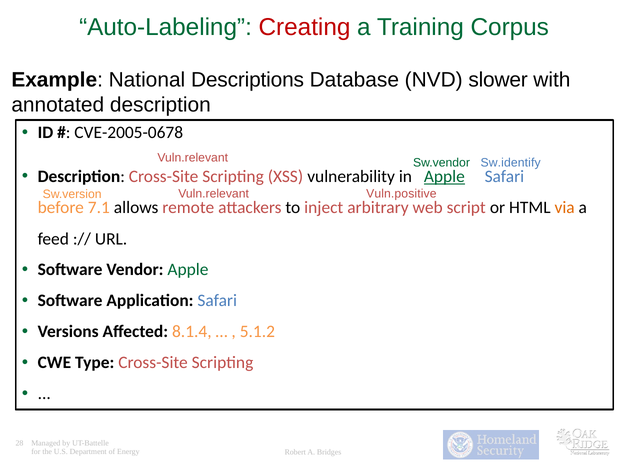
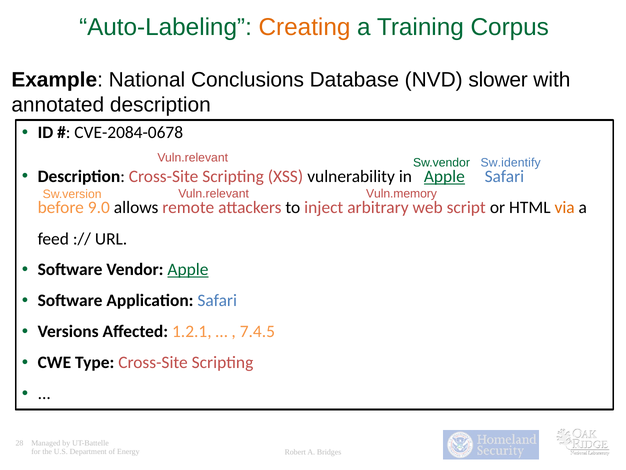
Creating colour: red -> orange
Descriptions: Descriptions -> Conclusions
CVE-2005-0678: CVE-2005-0678 -> CVE-2084-0678
Vuln.positive: Vuln.positive -> Vuln.memory
7.1: 7.1 -> 9.0
Apple at (188, 269) underline: none -> present
8.1.4: 8.1.4 -> 1.2.1
5.1.2: 5.1.2 -> 7.4.5
